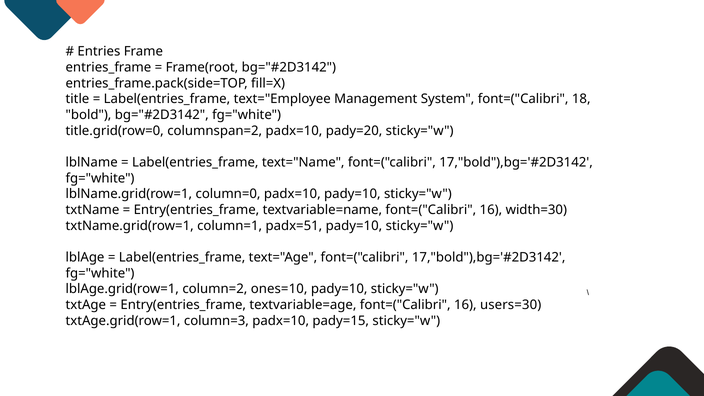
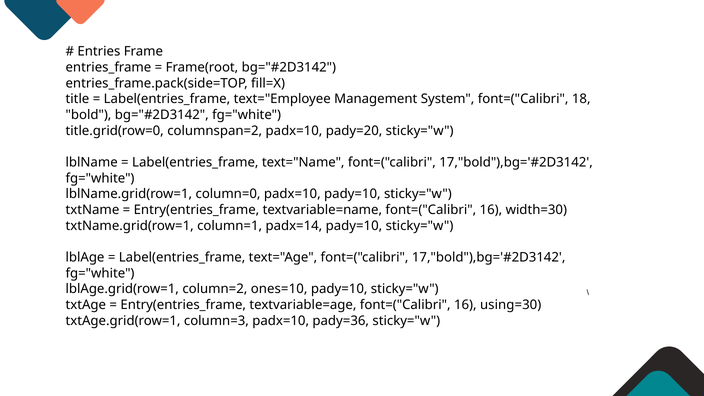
padx=51: padx=51 -> padx=14
users=30: users=30 -> using=30
pady=15: pady=15 -> pady=36
